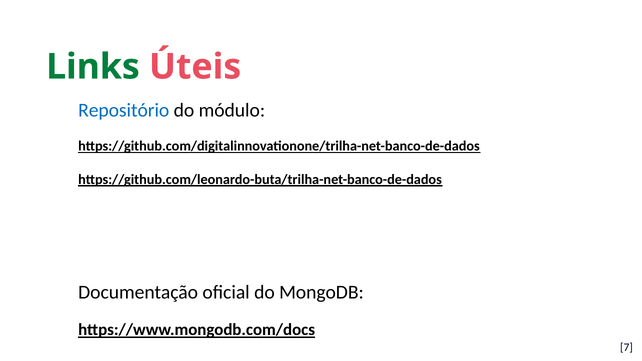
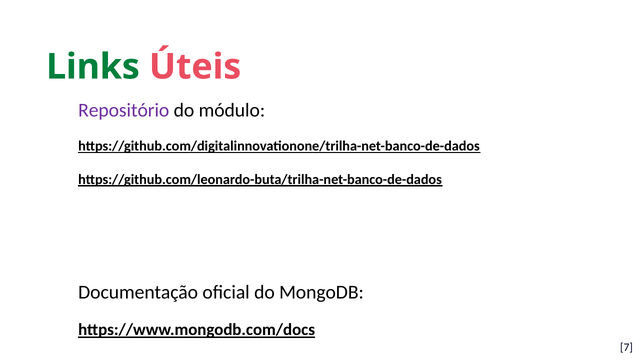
Repositório colour: blue -> purple
